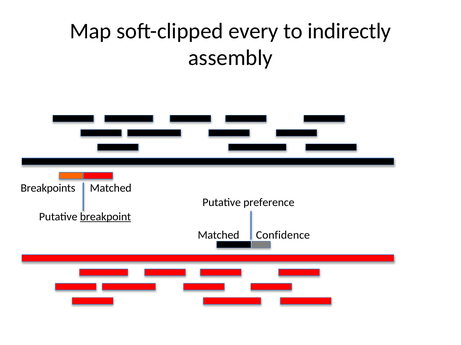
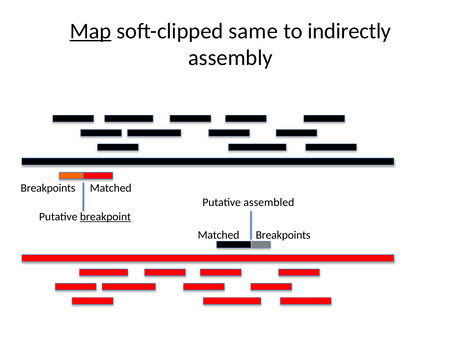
Map underline: none -> present
every: every -> same
preference: preference -> assembled
Confidence at (283, 236): Confidence -> Breakpoints
